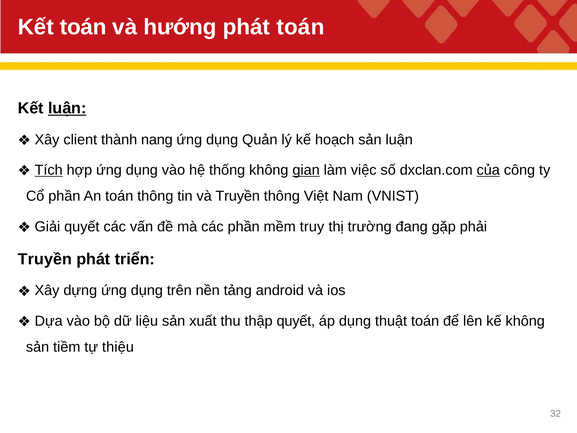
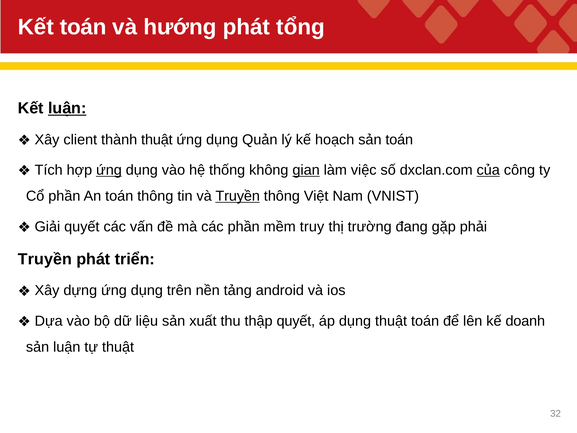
phát toán: toán -> tổng
thành nang: nang -> thuật
sản luận: luận -> toán
Tích underline: present -> none
ứng at (109, 170) underline: none -> present
Truyền at (238, 196) underline: none -> present
kế không: không -> doanh
sản tiềm: tiềm -> luận
tự thiệu: thiệu -> thuật
